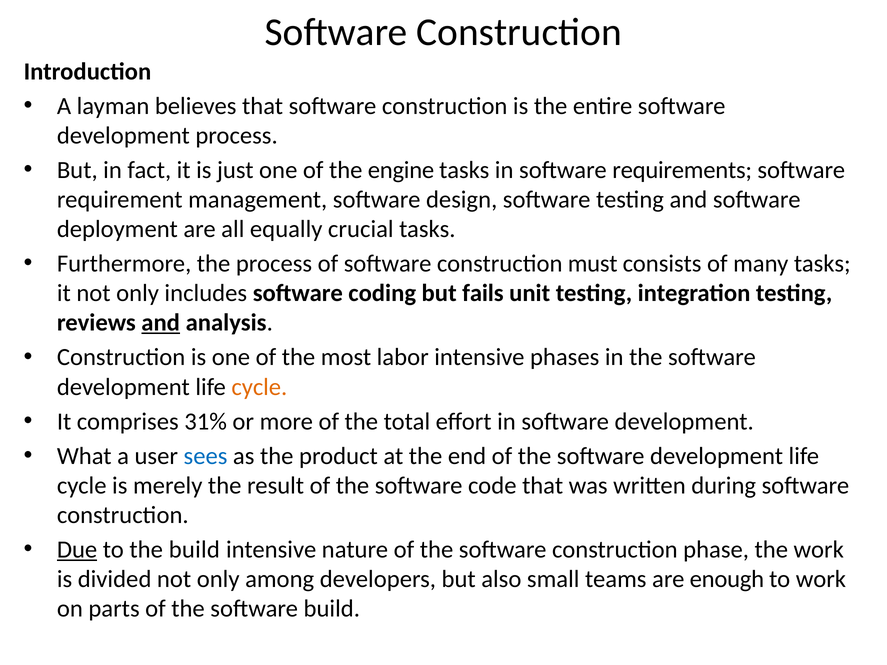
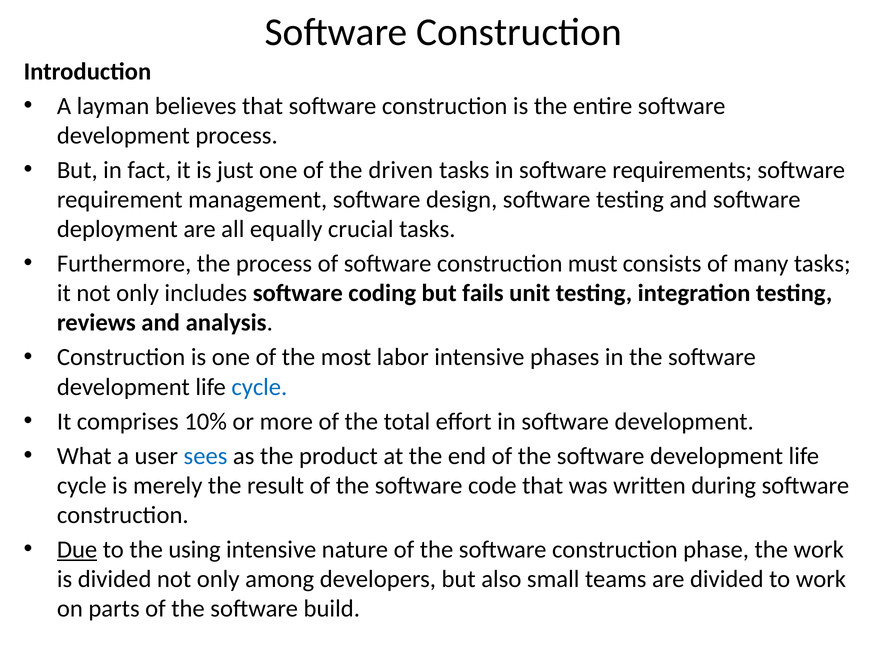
engine: engine -> driven
and at (161, 323) underline: present -> none
cycle at (259, 387) colour: orange -> blue
31%: 31% -> 10%
the build: build -> using
are enough: enough -> divided
